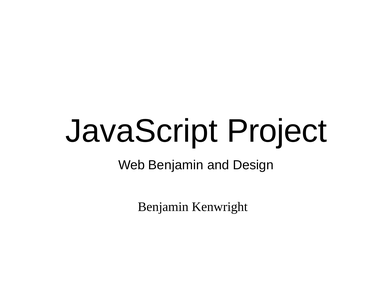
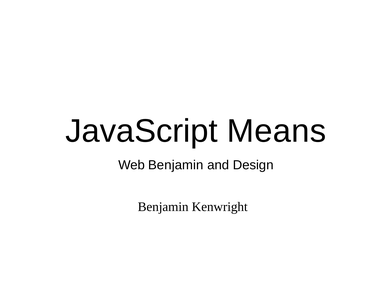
Project: Project -> Means
